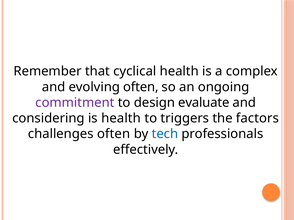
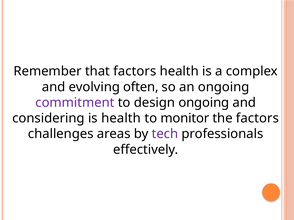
that cyclical: cyclical -> factors
design evaluate: evaluate -> ongoing
triggers: triggers -> monitor
challenges often: often -> areas
tech colour: blue -> purple
